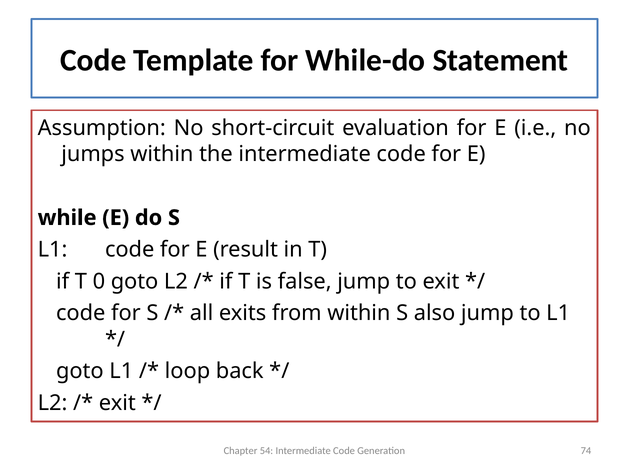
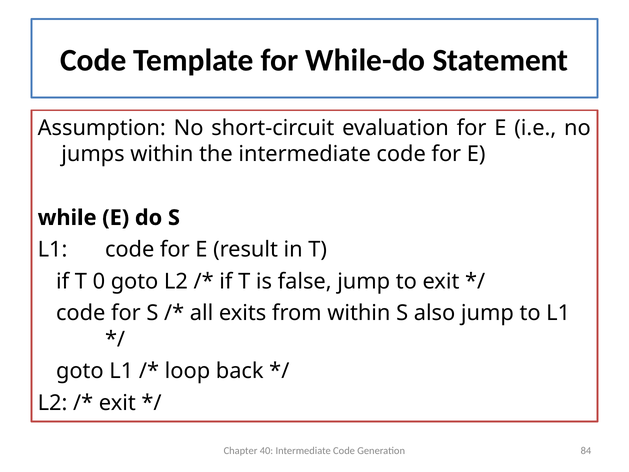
54: 54 -> 40
74: 74 -> 84
